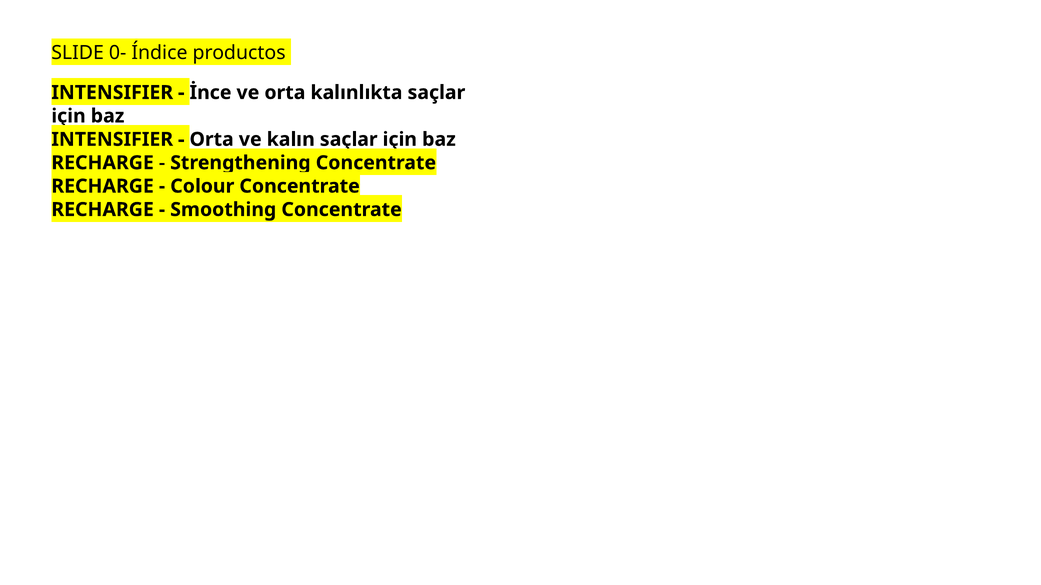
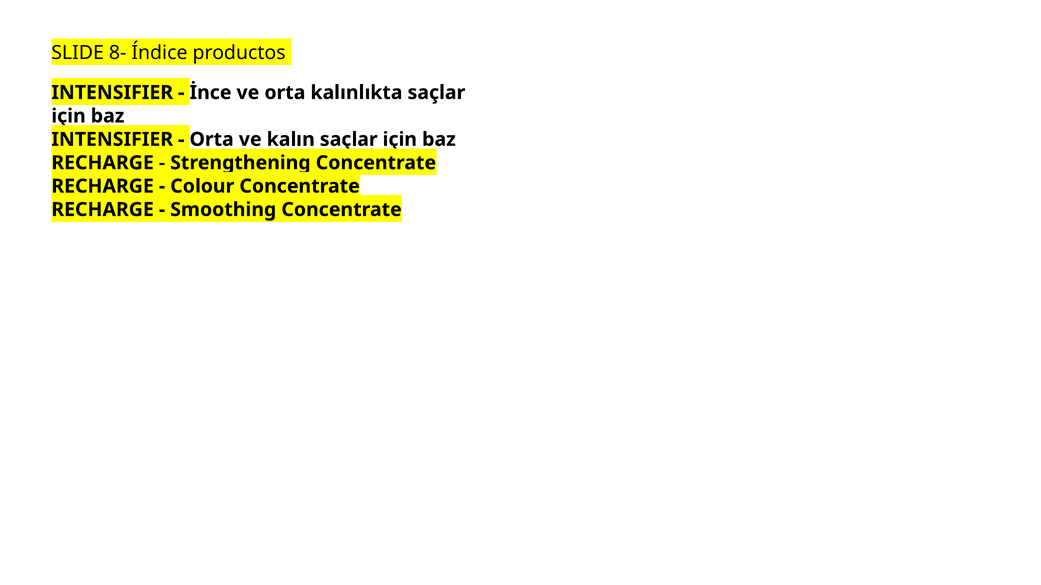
0-: 0- -> 8-
